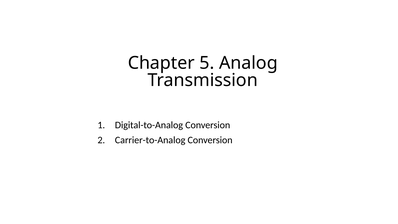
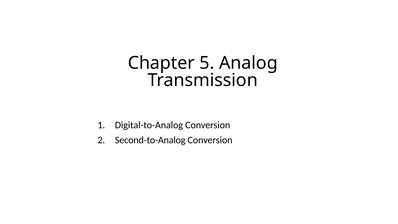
Carrier-to-Analog: Carrier-to-Analog -> Second-to-Analog
